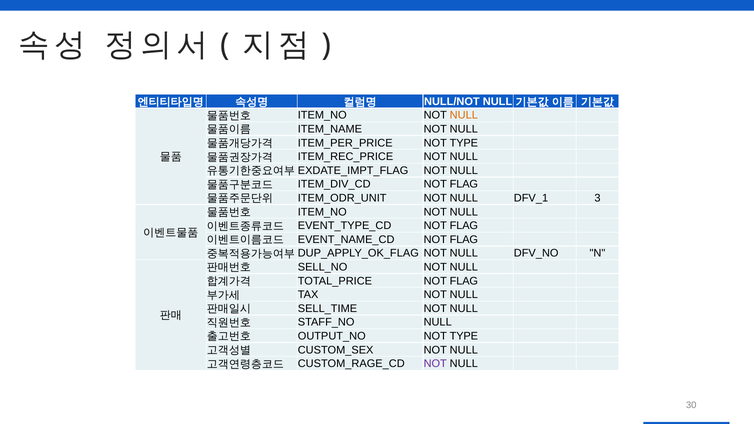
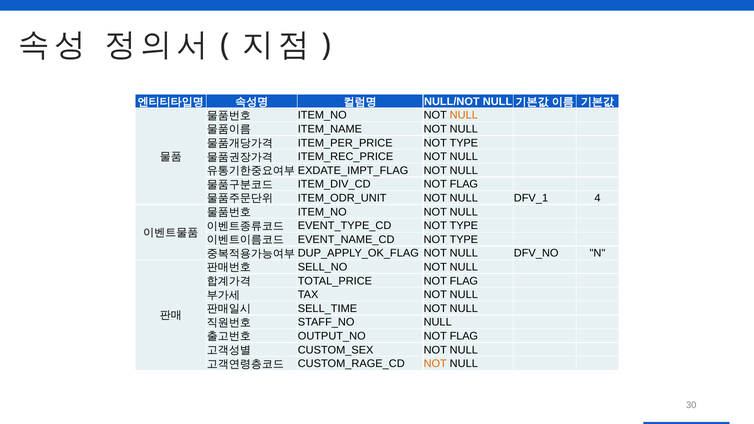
3: 3 -> 4
FLAG at (464, 226): FLAG -> TYPE
FLAG at (464, 240): FLAG -> TYPE
TYPE at (464, 336): TYPE -> FLAG
NOT at (435, 364) colour: purple -> orange
